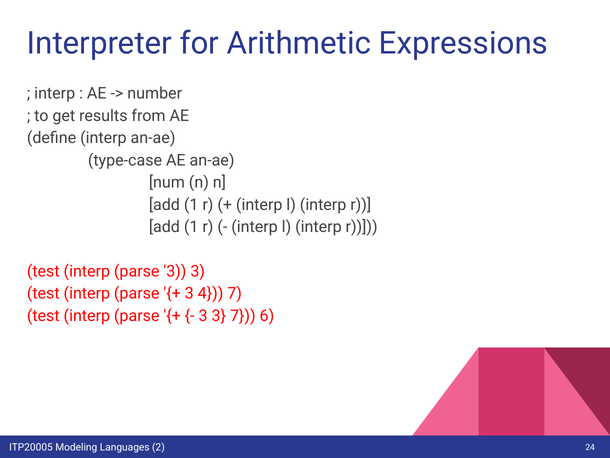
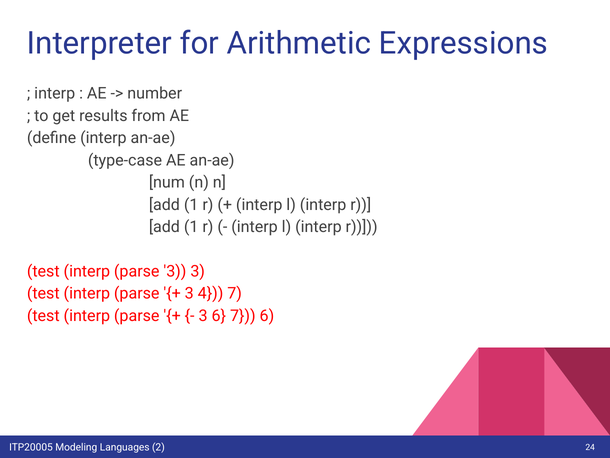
3 at (219, 315): 3 -> 6
